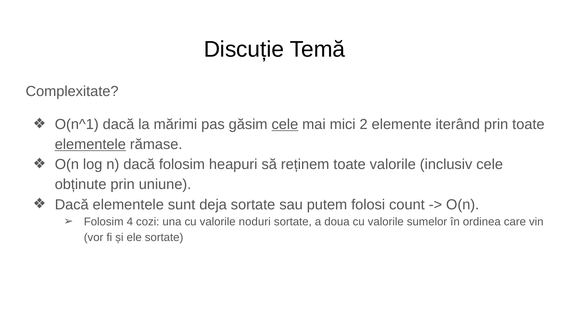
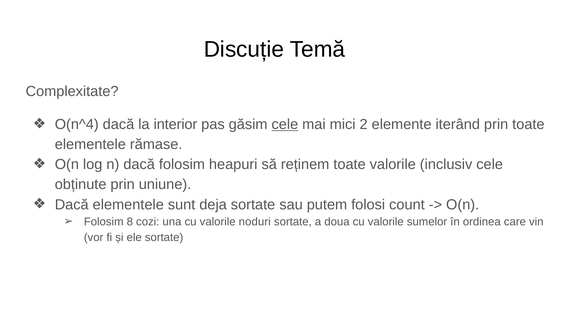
O(n^1: O(n^1 -> O(n^4
mărimi: mărimi -> interior
elementele at (90, 145) underline: present -> none
4: 4 -> 8
